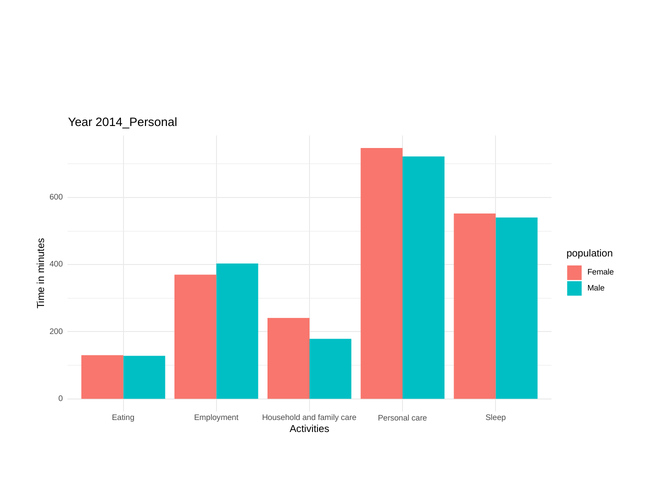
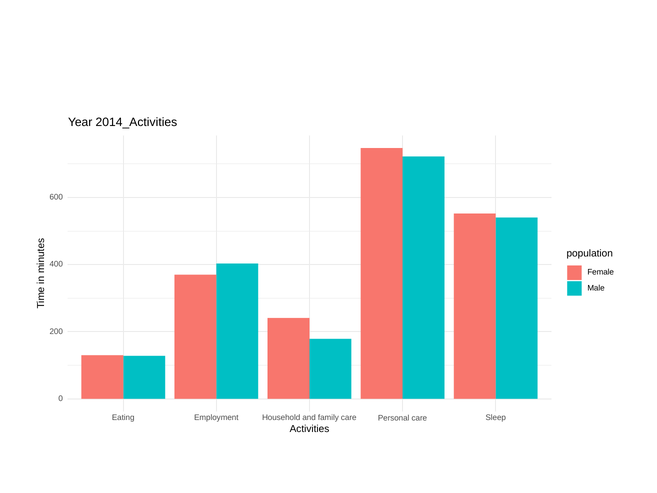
2014_Personal: 2014_Personal -> 2014_Activities
